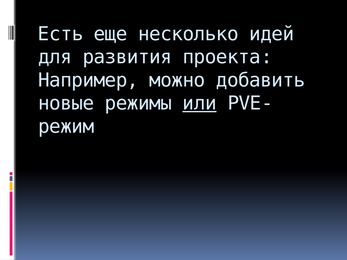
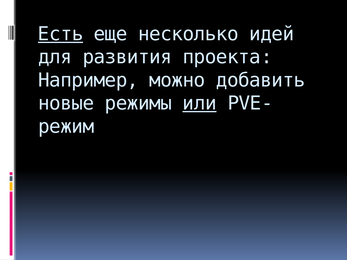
Есть underline: none -> present
